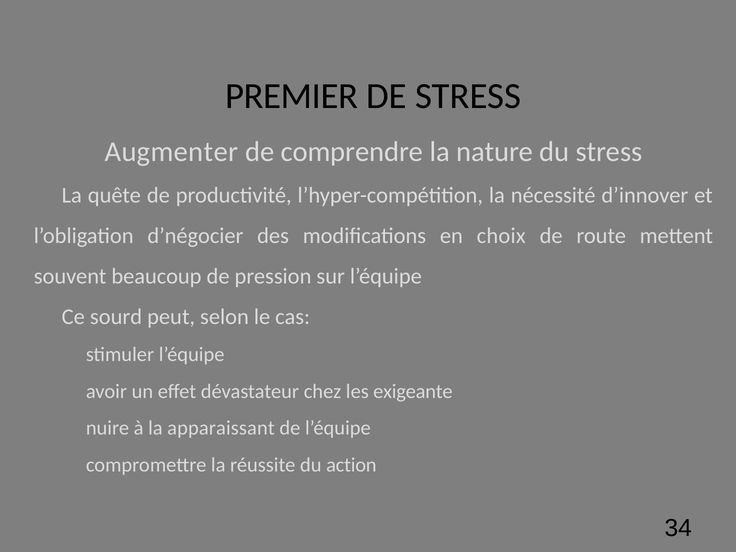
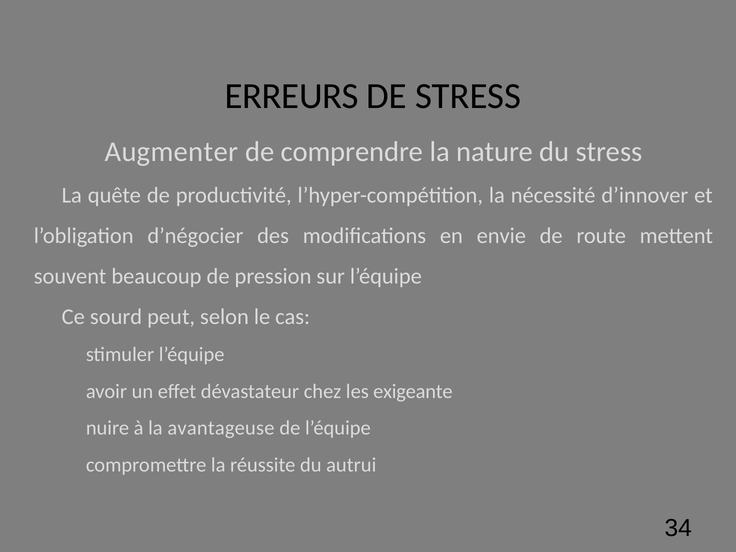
PREMIER: PREMIER -> ERREURS
choix: choix -> envie
apparaissant: apparaissant -> avantageuse
action: action -> autrui
